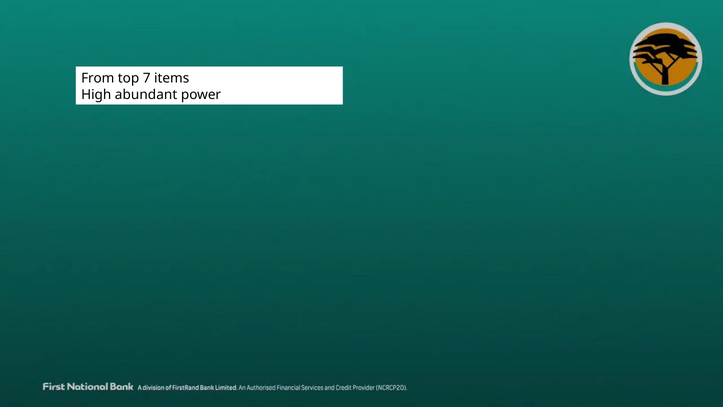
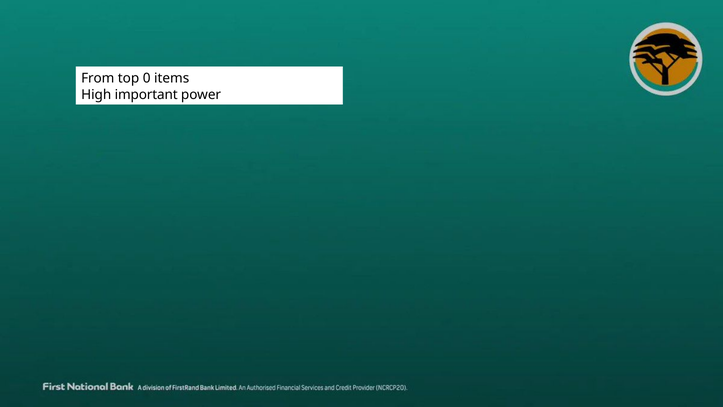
7: 7 -> 0
abundant: abundant -> important
